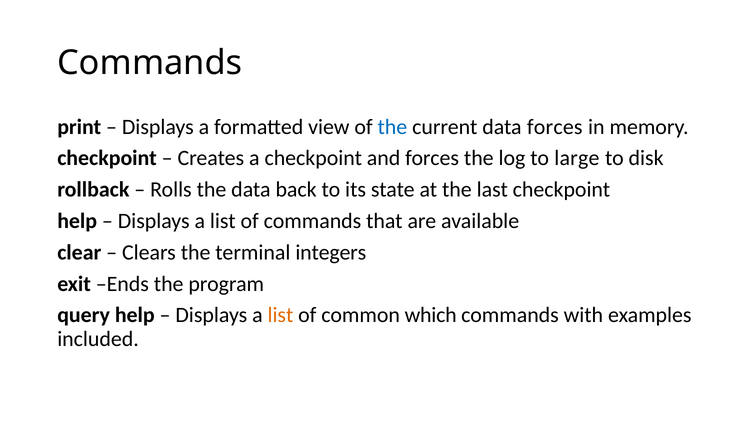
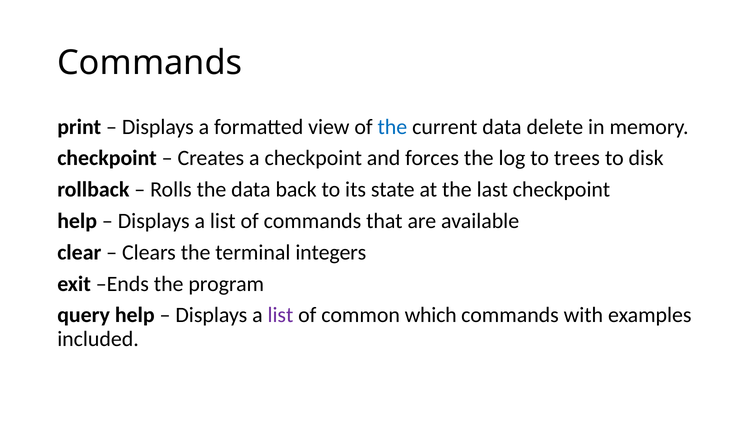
data forces: forces -> delete
large: large -> trees
list at (280, 316) colour: orange -> purple
